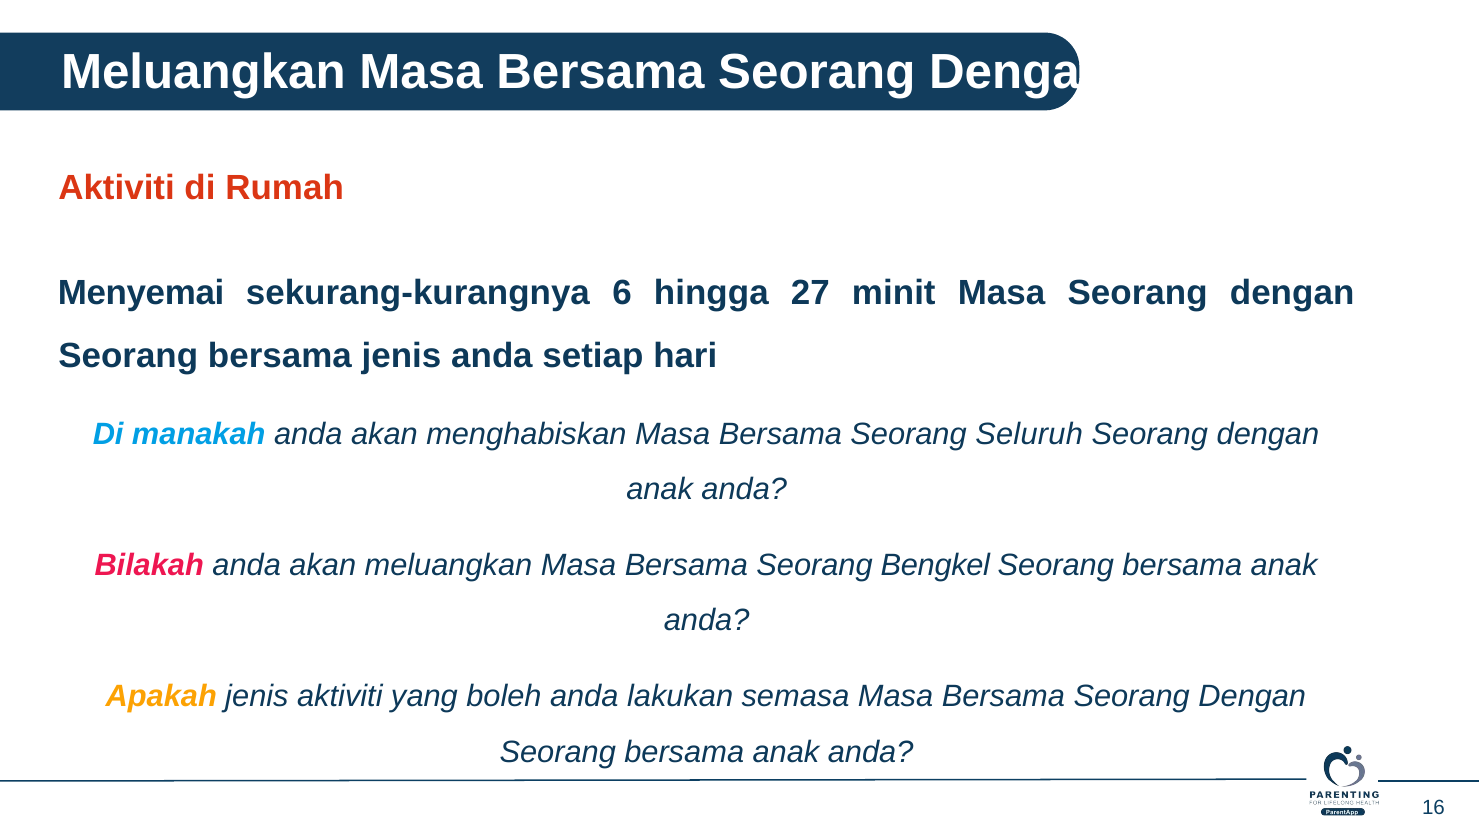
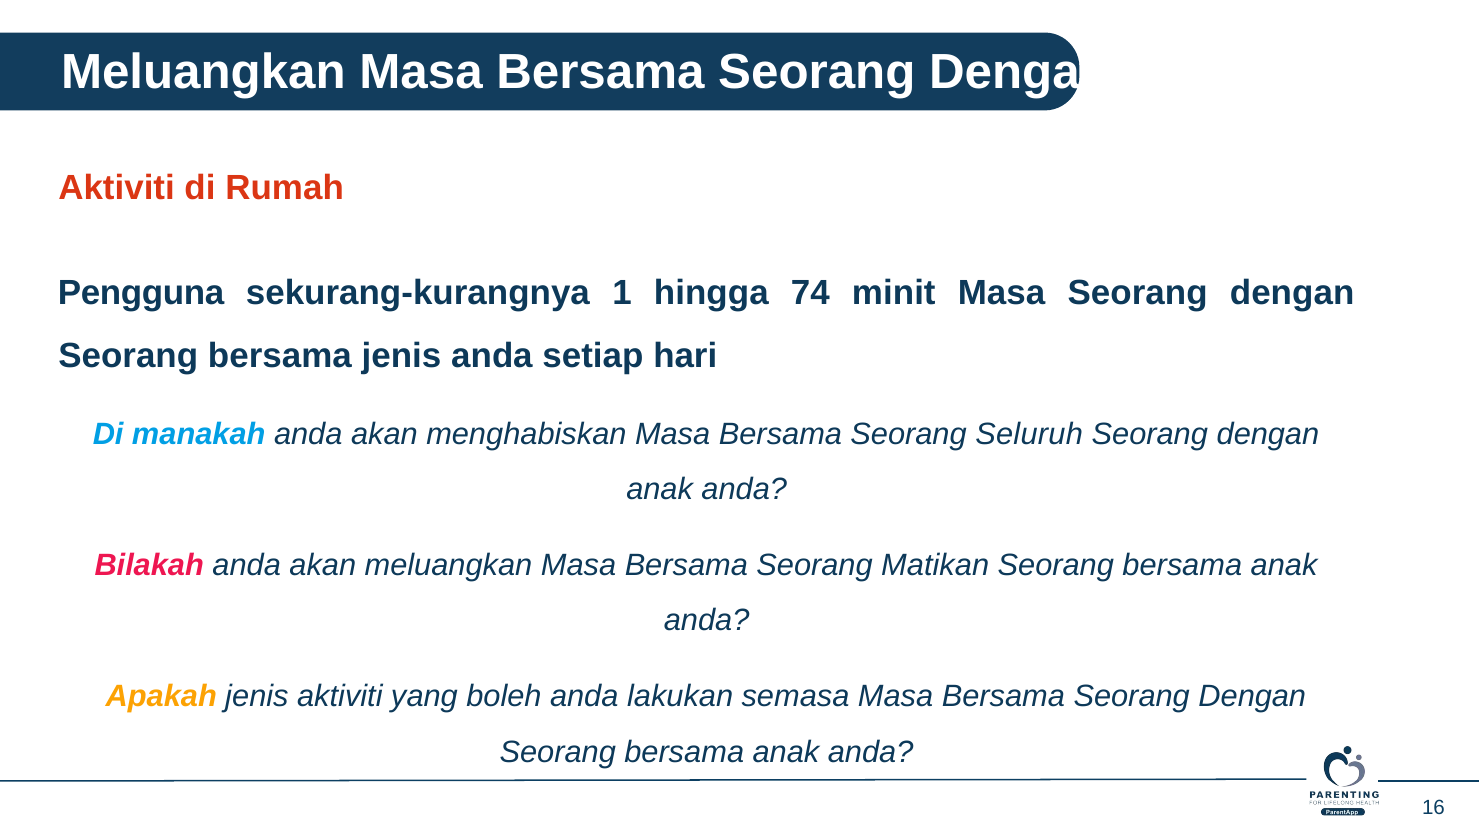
Menyemai: Menyemai -> Pengguna
6: 6 -> 1
27: 27 -> 74
Bengkel: Bengkel -> Matikan
